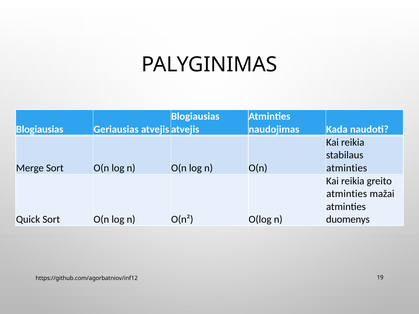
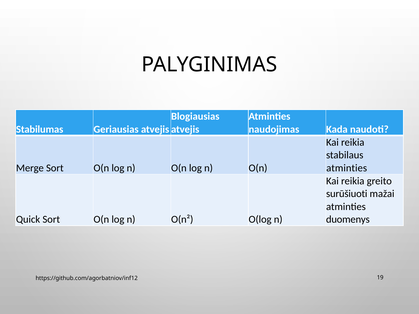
Blogiausias at (40, 129): Blogiausias -> Stabilumas
atminties at (347, 194): atminties -> surūšiuoti
